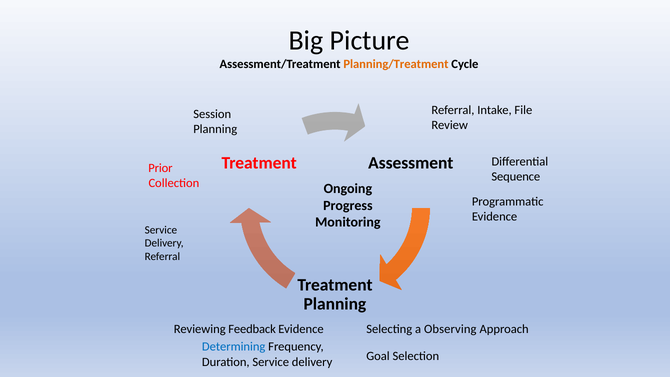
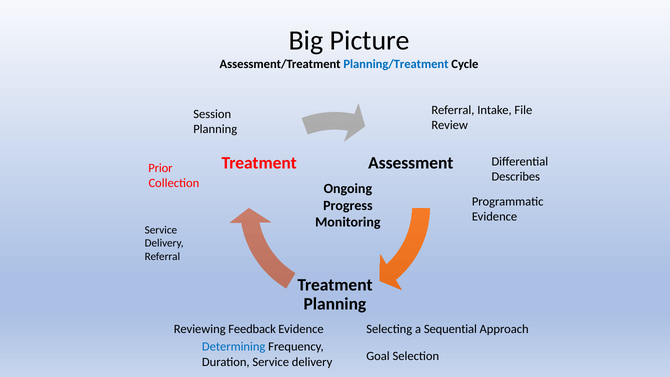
Planning/Treatment colour: orange -> blue
Sequence: Sequence -> Describes
Observing: Observing -> Sequential
